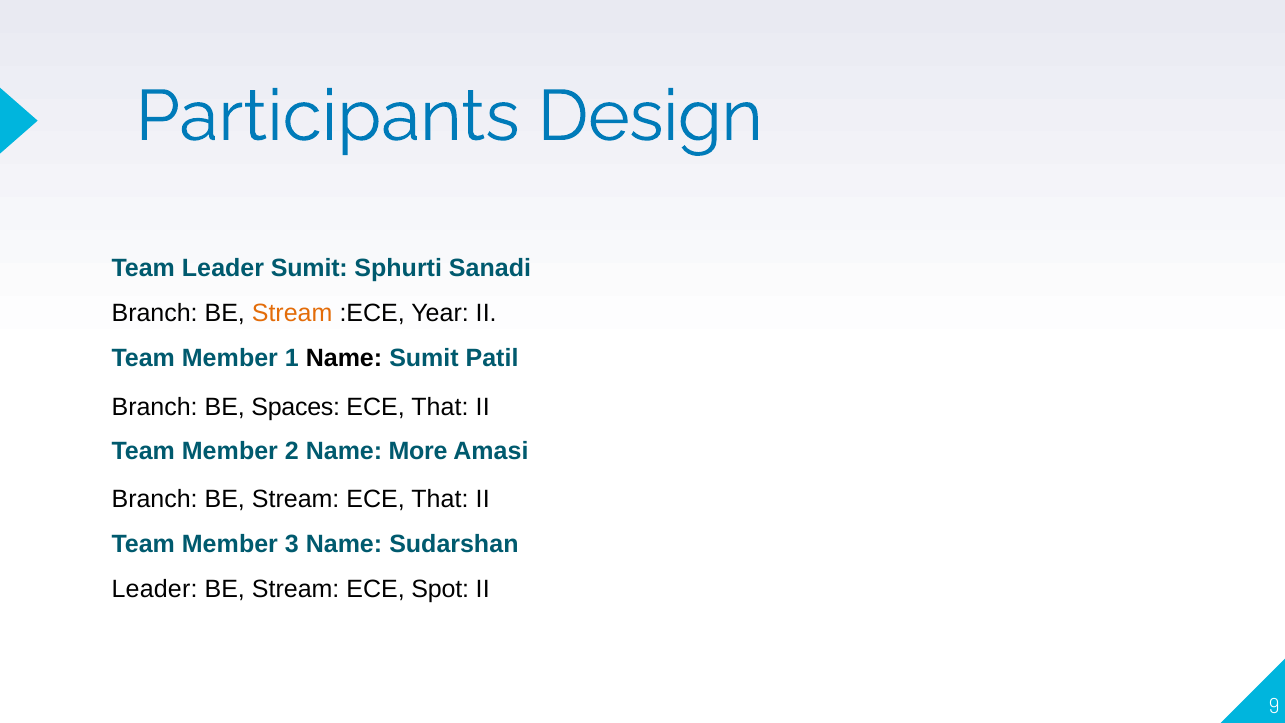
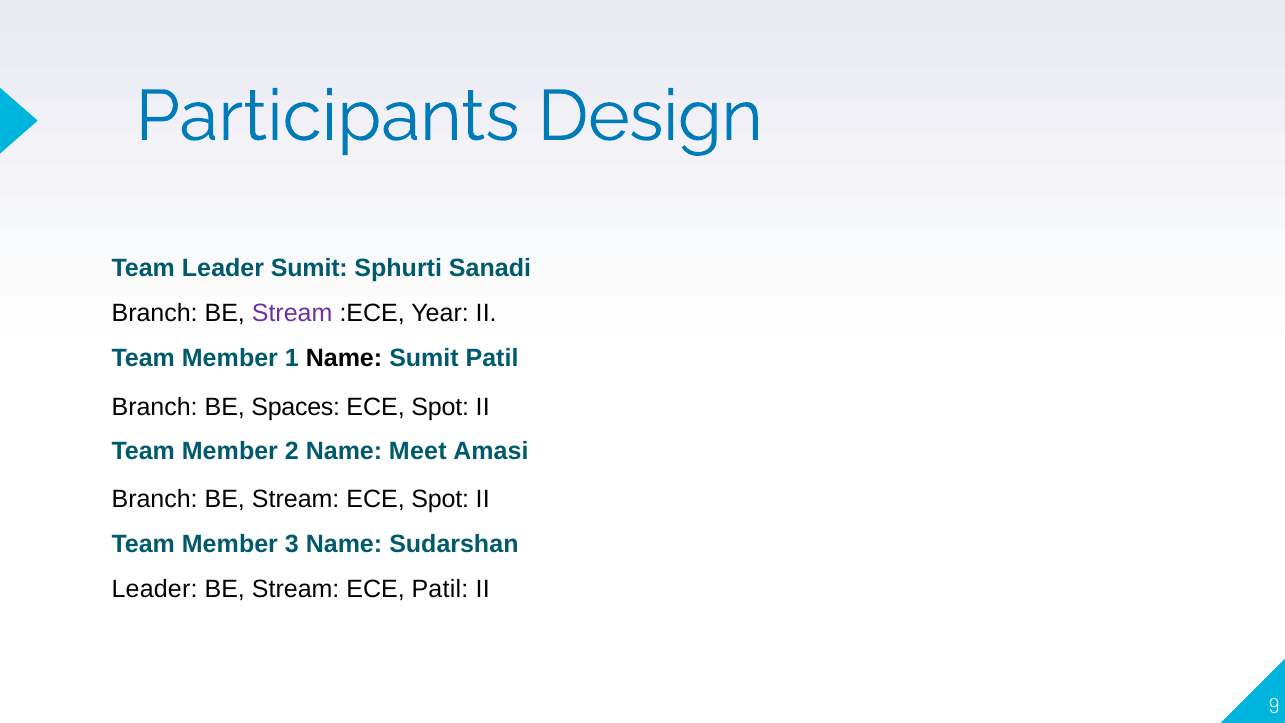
Stream at (292, 314) colour: orange -> purple
That at (440, 407): That -> Spot
More: More -> Meet
Stream ECE That: That -> Spot
ECE Spot: Spot -> Patil
